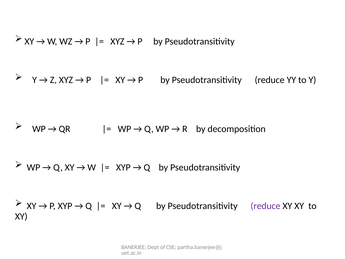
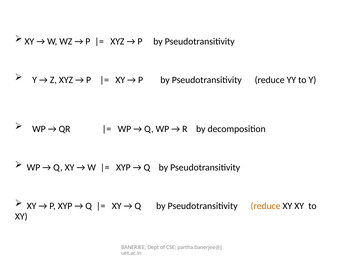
reduce at (265, 206) colour: purple -> orange
